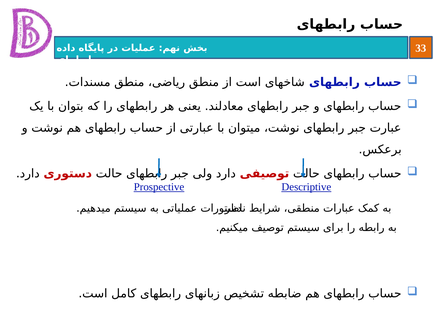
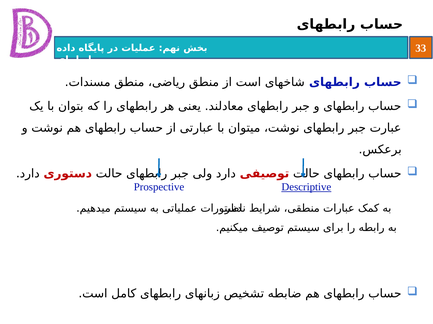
Prospective underline: present -> none
